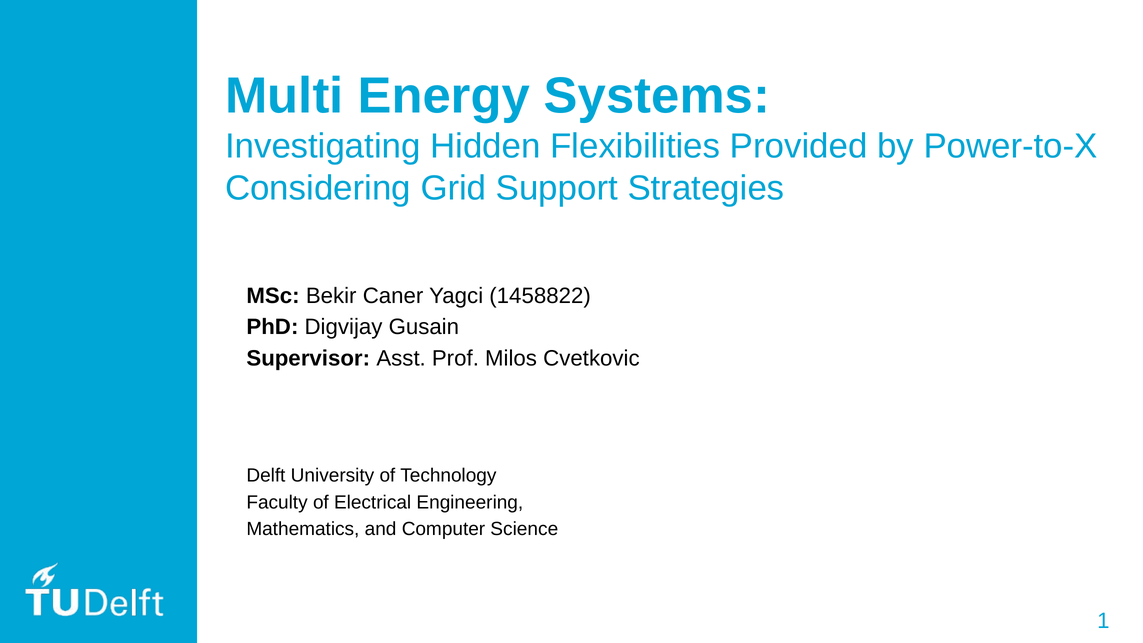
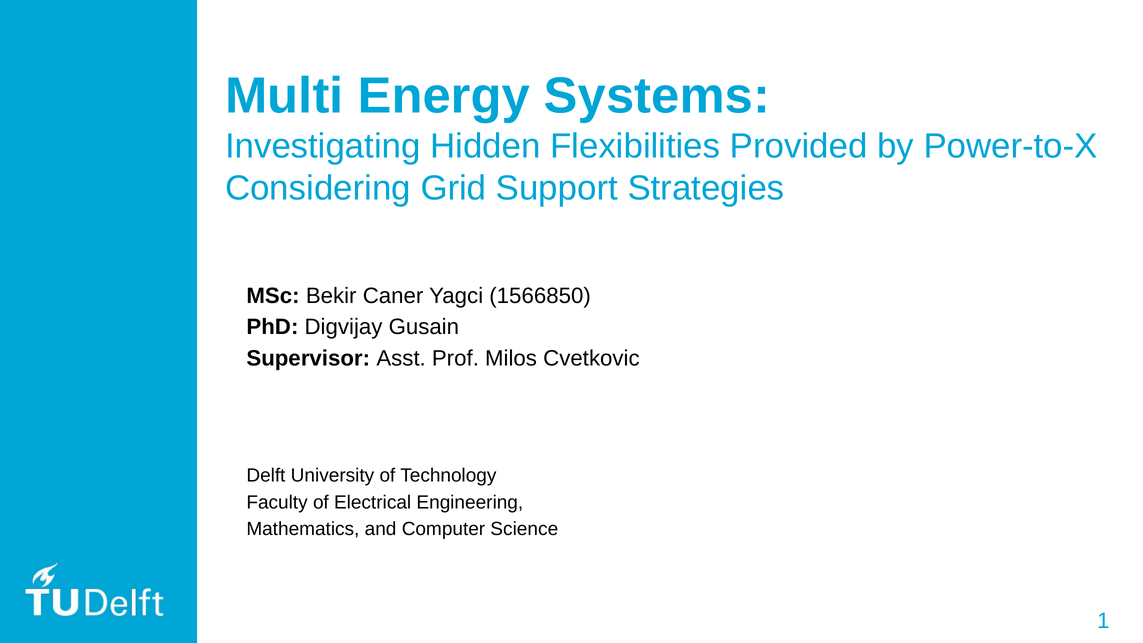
1458822: 1458822 -> 1566850
